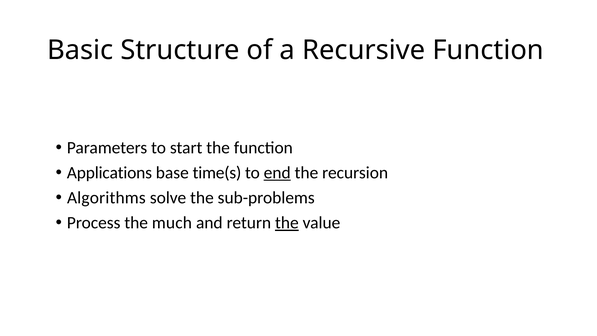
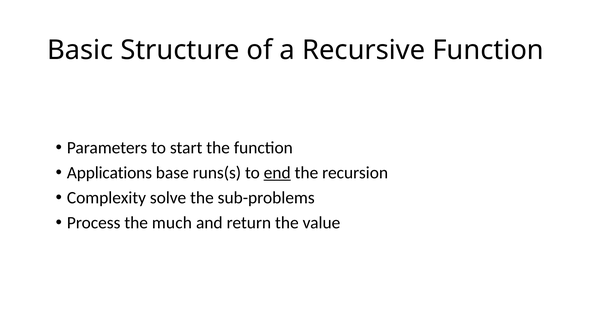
time(s: time(s -> runs(s
Algorithms: Algorithms -> Complexity
the at (287, 223) underline: present -> none
